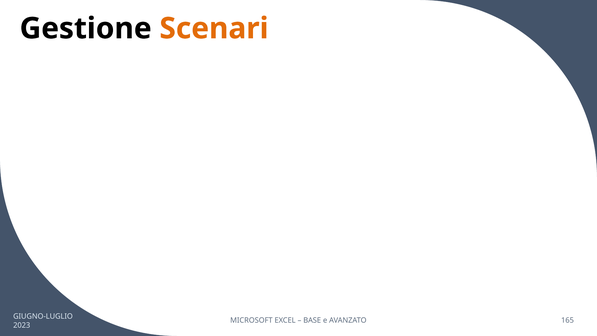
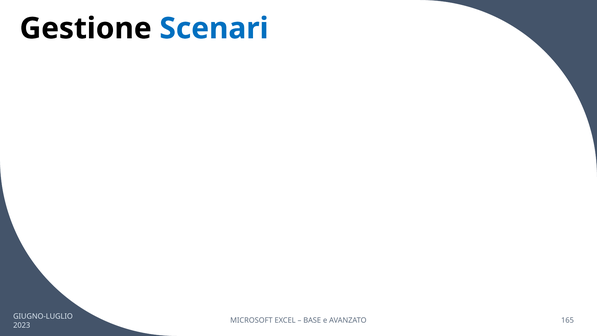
Scenari colour: orange -> blue
